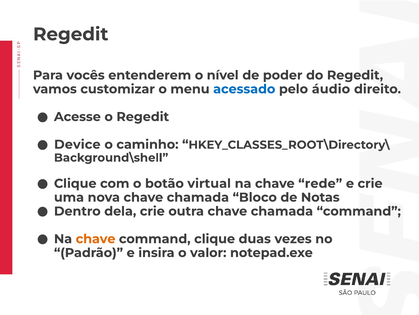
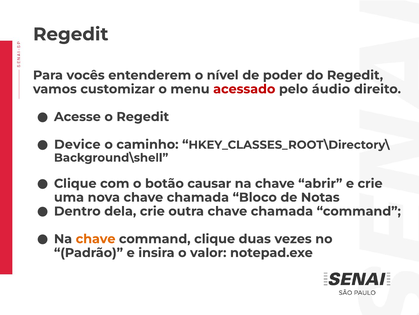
acessado colour: blue -> red
virtual: virtual -> causar
rede: rede -> abrir
